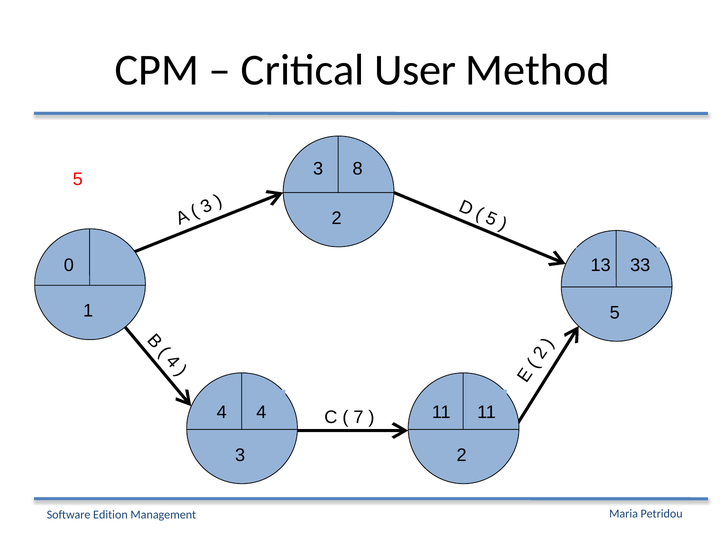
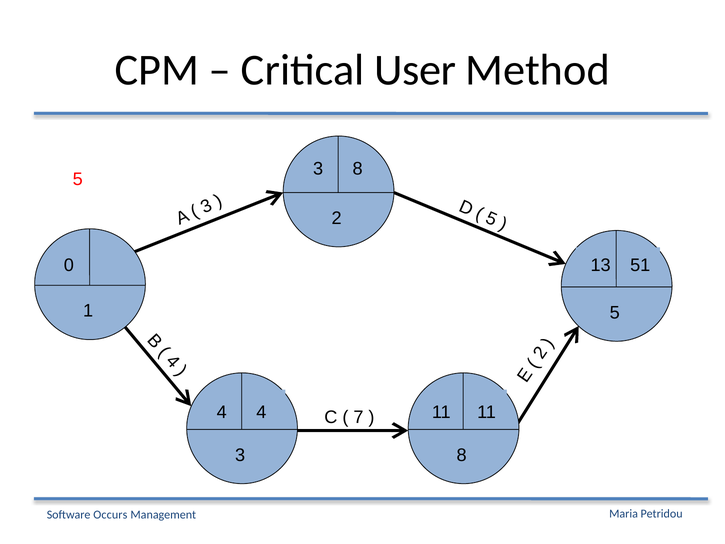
33: 33 -> 51
3 2: 2 -> 8
Edition: Edition -> Occurs
